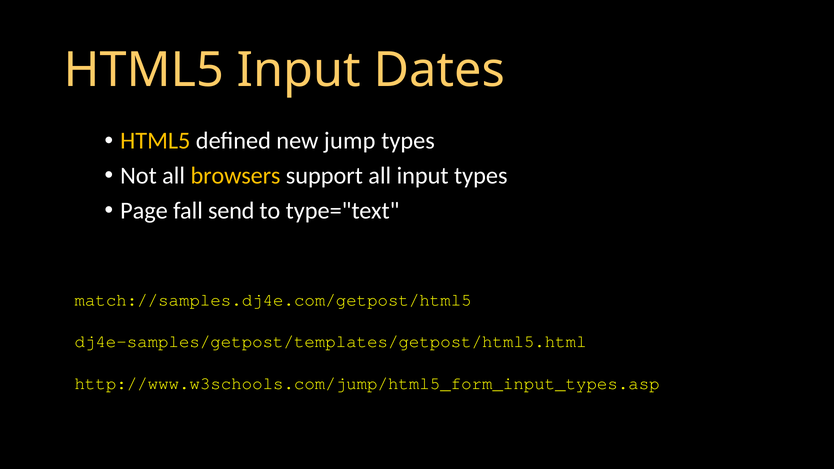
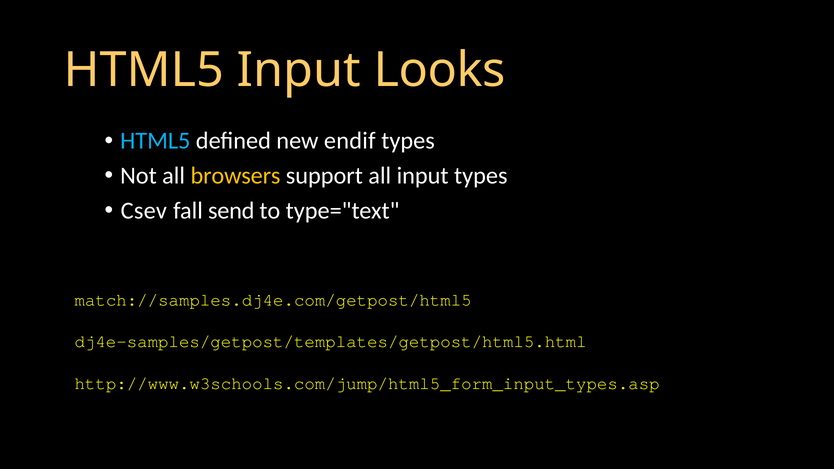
Dates: Dates -> Looks
HTML5 at (155, 141) colour: yellow -> light blue
jump: jump -> endif
Page: Page -> Csev
